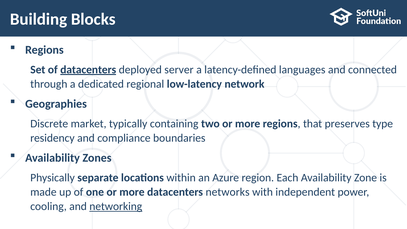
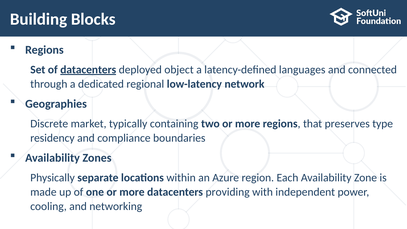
server: server -> object
networks: networks -> providing
networking underline: present -> none
